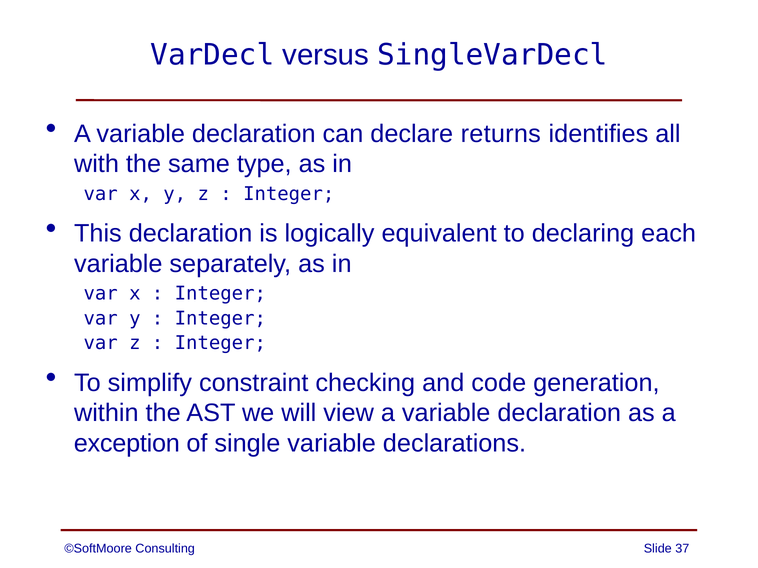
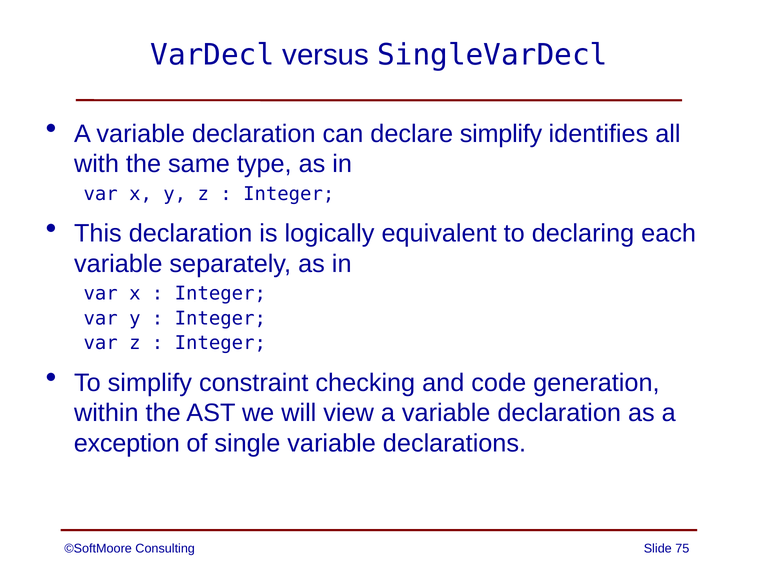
declare returns: returns -> simplify
37: 37 -> 75
